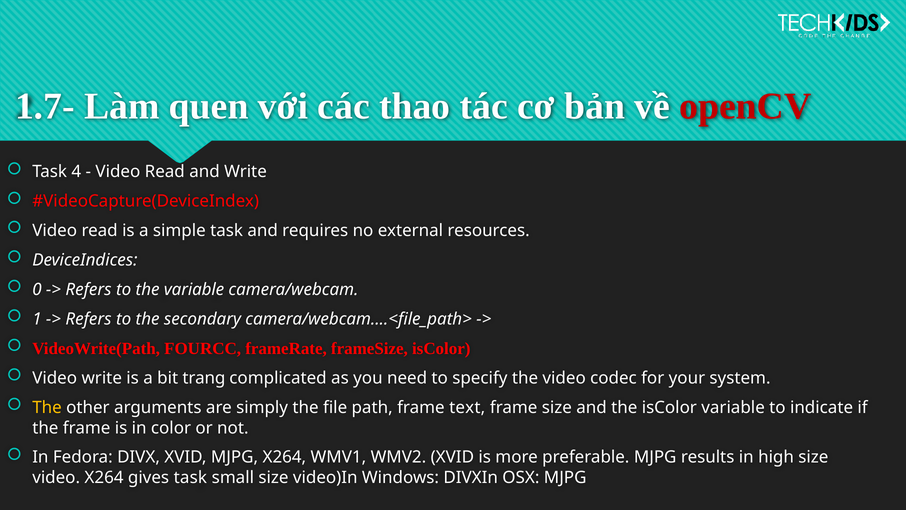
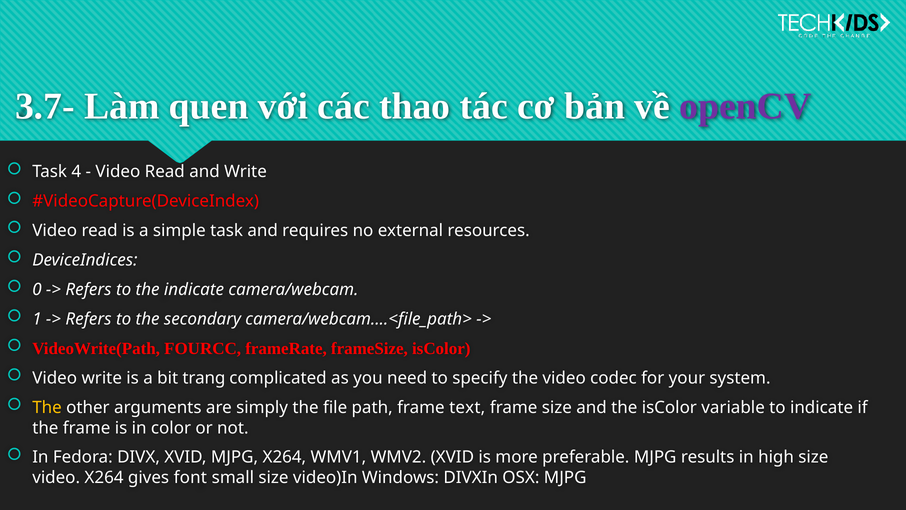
1.7-: 1.7- -> 3.7-
openCV colour: red -> purple
the variable: variable -> indicate
gives task: task -> font
